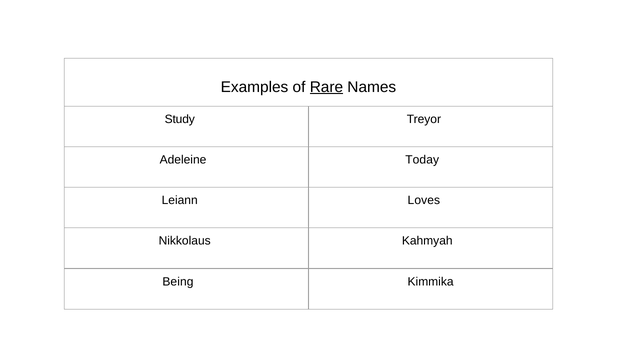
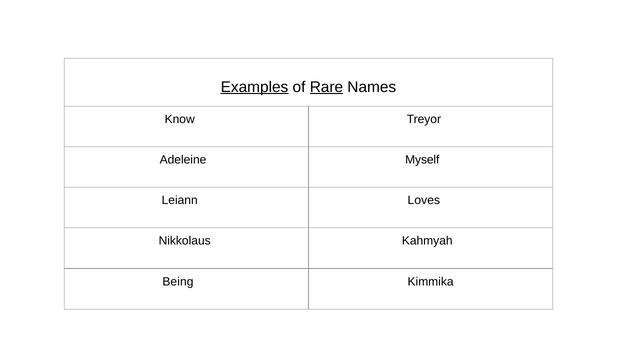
Examples underline: none -> present
Study: Study -> Know
Today: Today -> Myself
